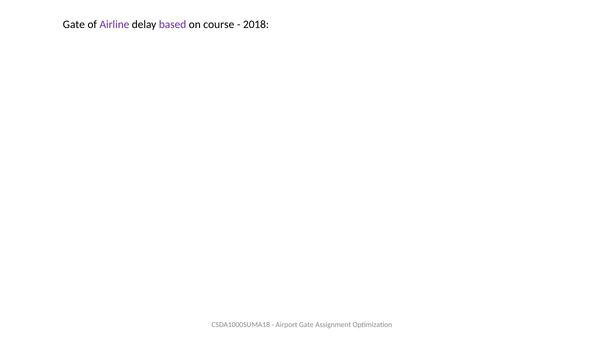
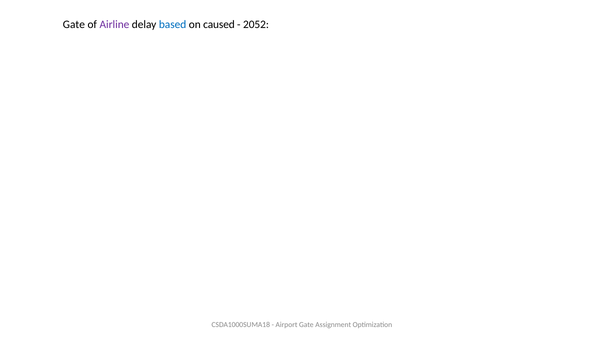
based colour: purple -> blue
course: course -> caused
2018: 2018 -> 2052
